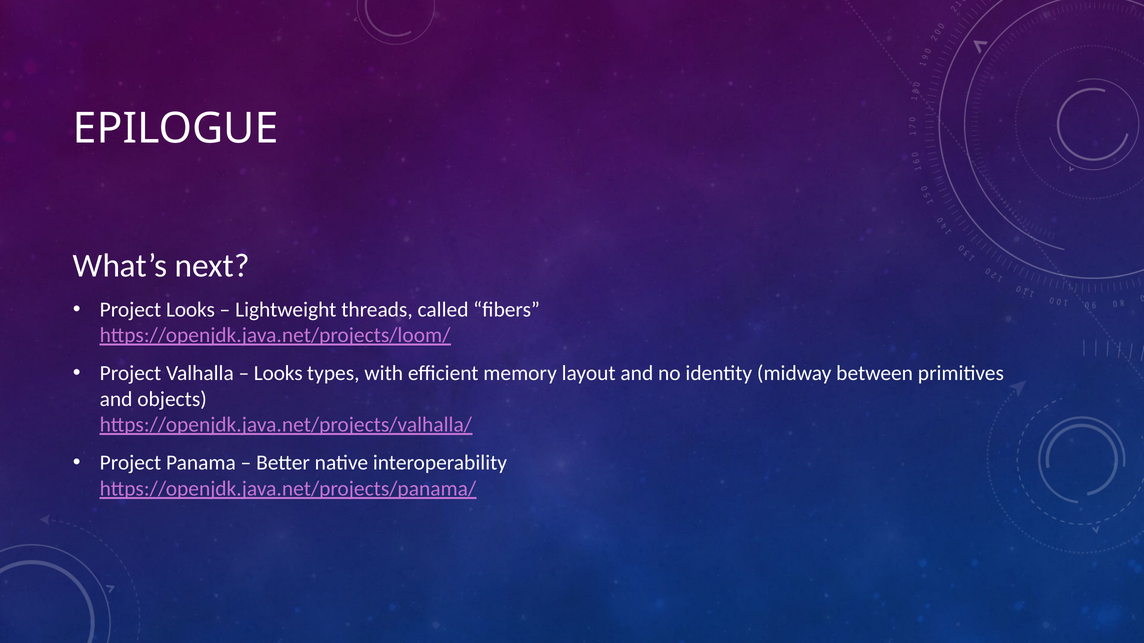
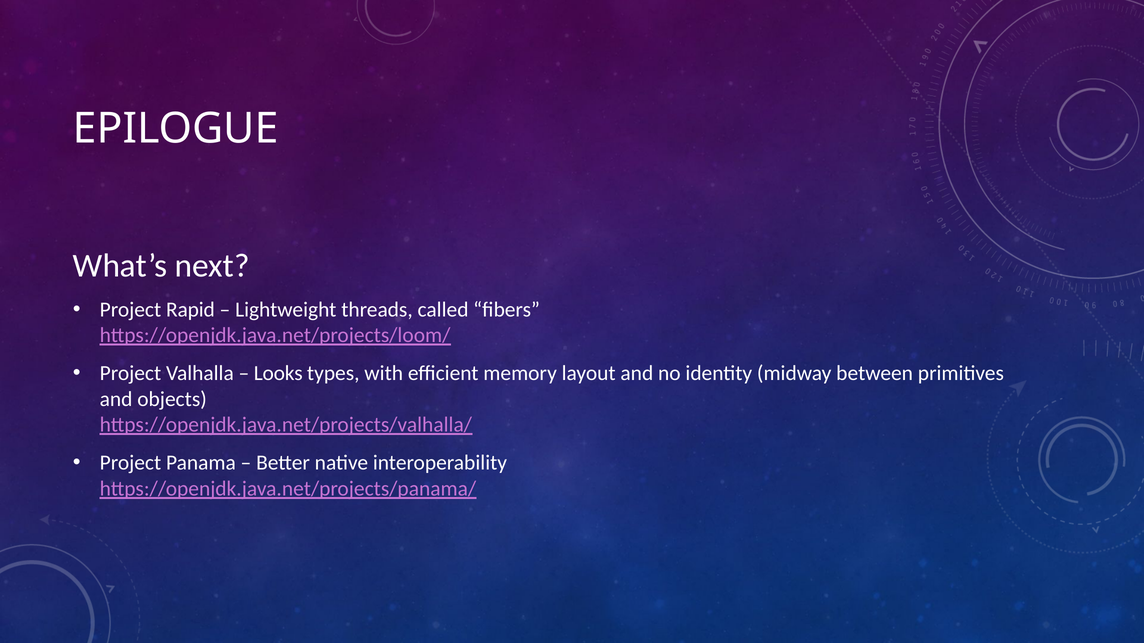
Project Looks: Looks -> Rapid
